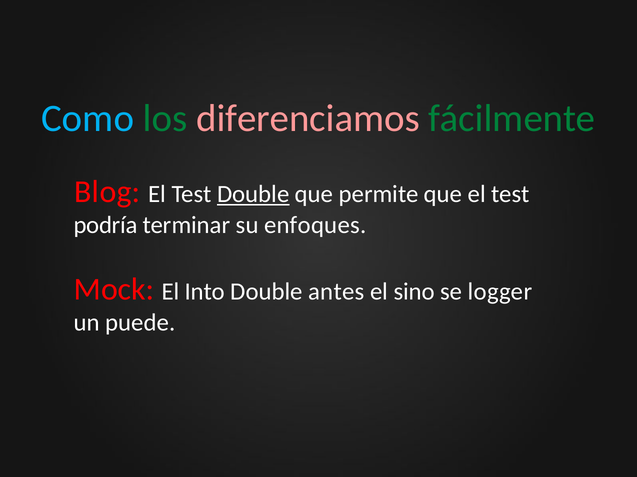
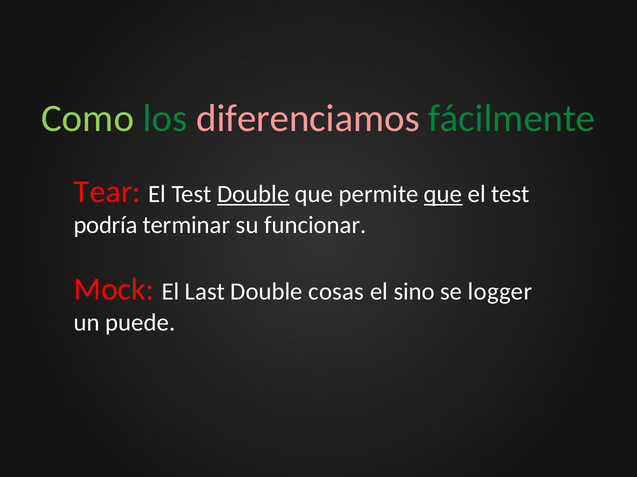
Como colour: light blue -> light green
Blog: Blog -> Tear
que at (443, 194) underline: none -> present
enfoques: enfoques -> funcionar
Into: Into -> Last
antes: antes -> cosas
